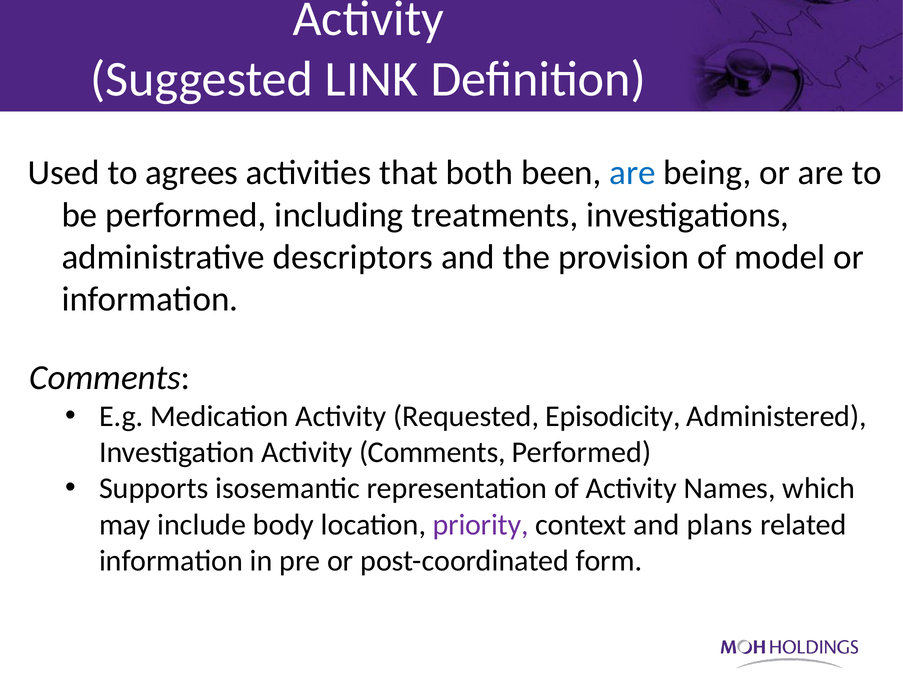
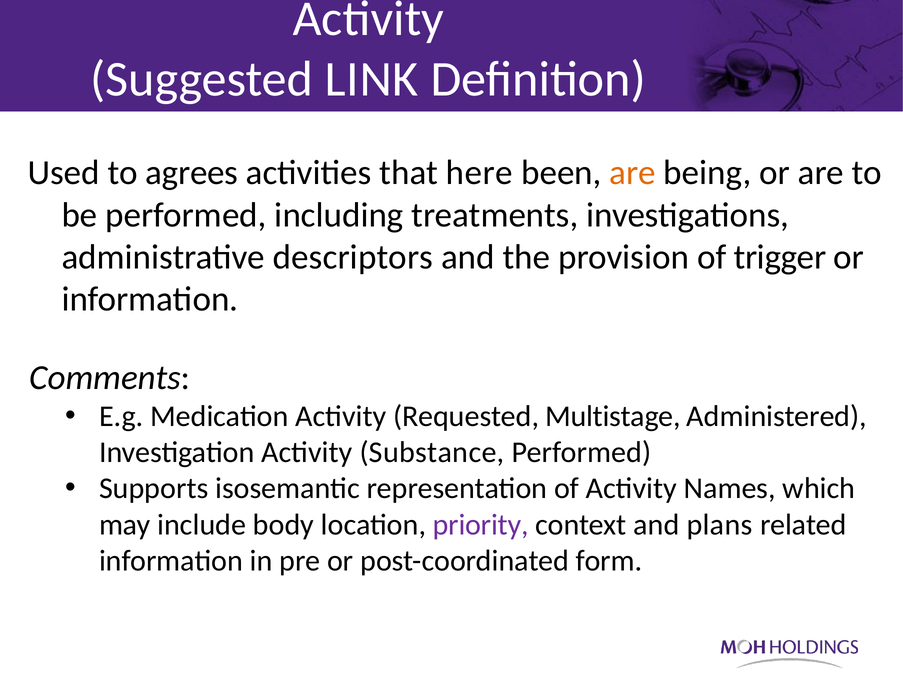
both: both -> here
are at (633, 173) colour: blue -> orange
model: model -> trigger
Episodicity: Episodicity -> Multistage
Activity Comments: Comments -> Substance
